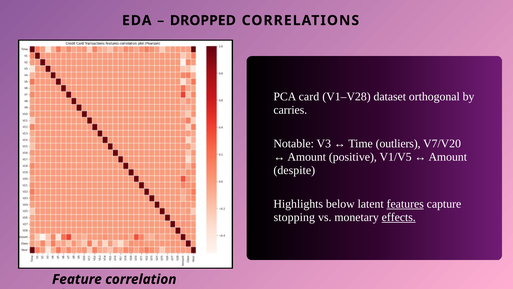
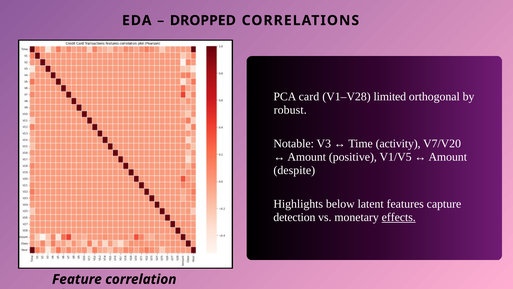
dataset: dataset -> limited
carries: carries -> robust
outliers: outliers -> activity
features underline: present -> none
stopping: stopping -> detection
